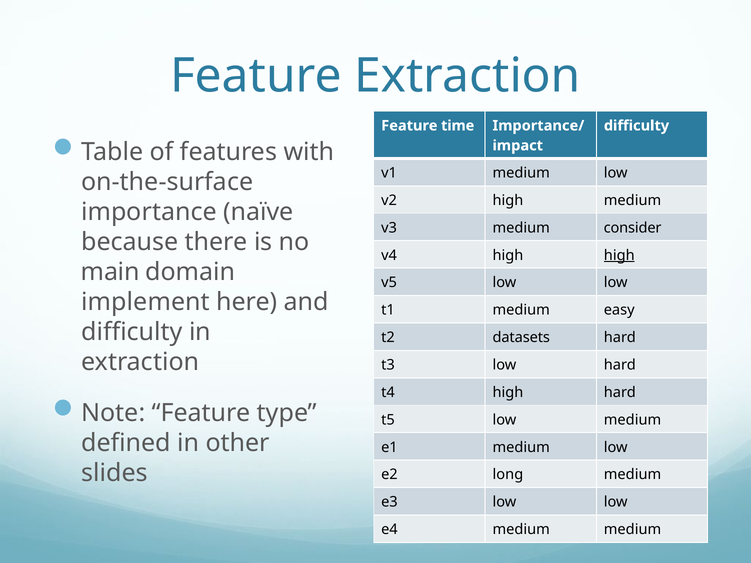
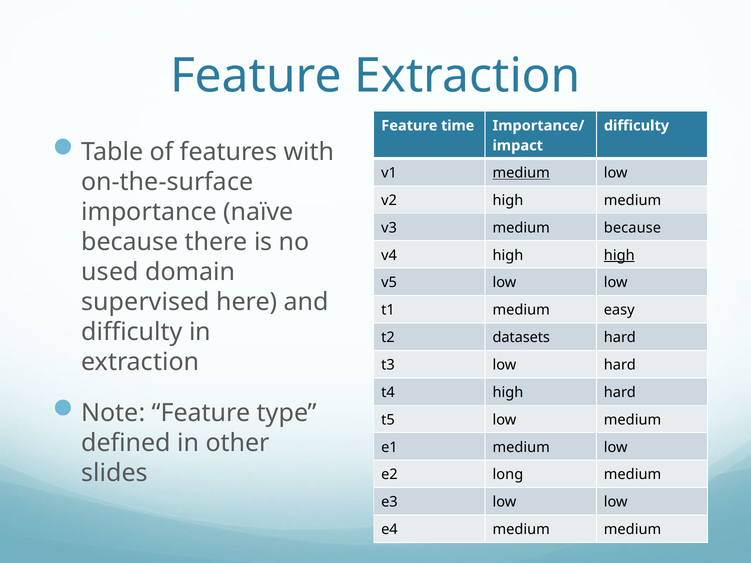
medium at (521, 173) underline: none -> present
medium consider: consider -> because
main: main -> used
implement: implement -> supervised
